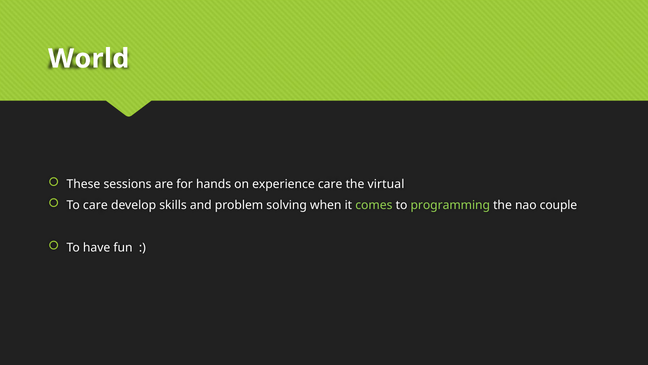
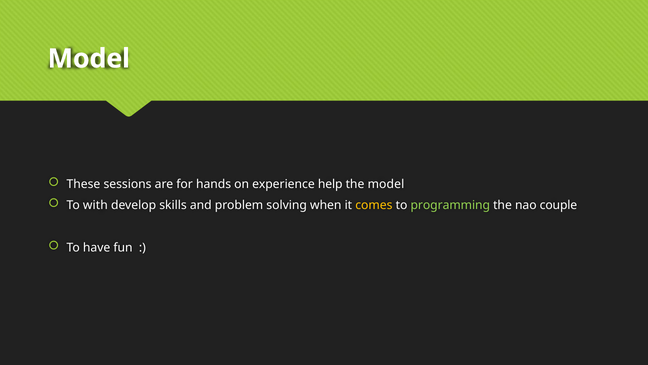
World at (89, 59): World -> Model
experience care: care -> help
the virtual: virtual -> model
To care: care -> with
comes colour: light green -> yellow
